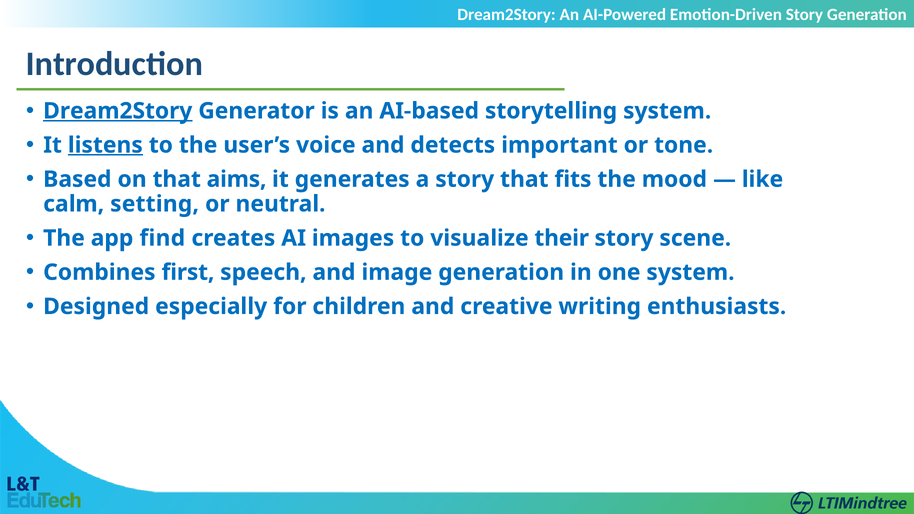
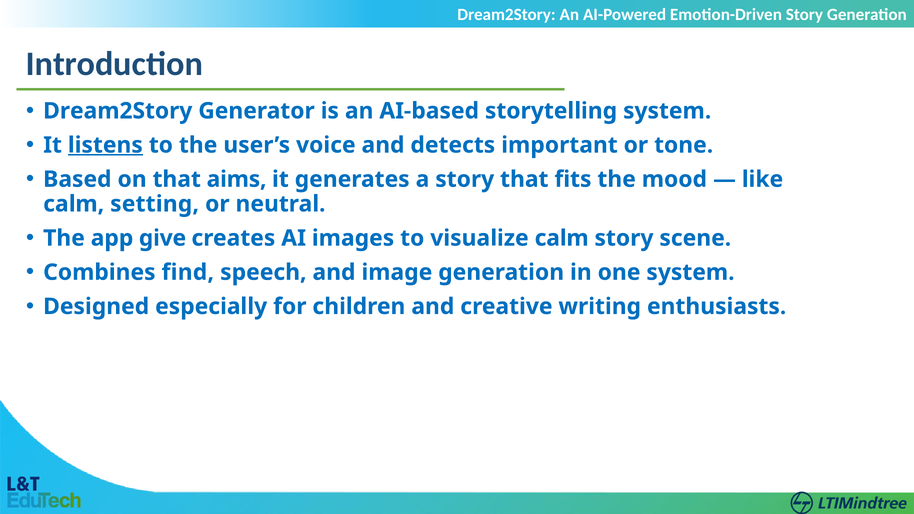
Dream2Story at (118, 111) underline: present -> none
find: find -> give
visualize their: their -> calm
first: first -> find
